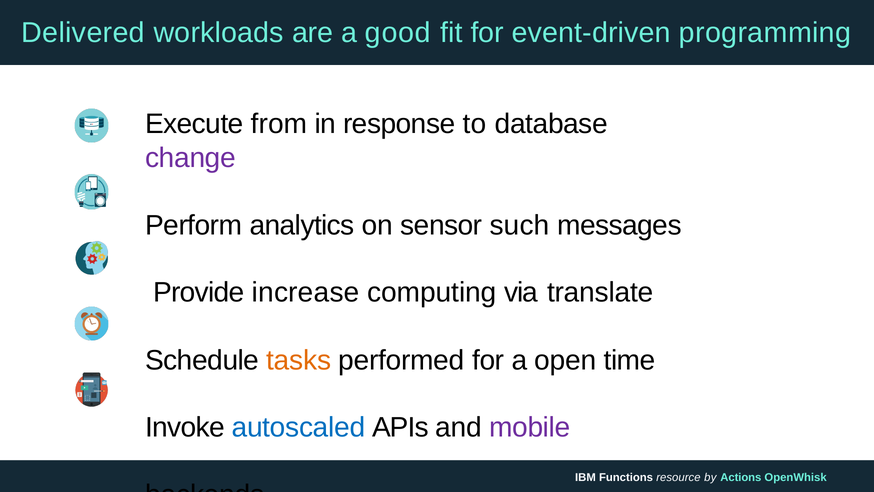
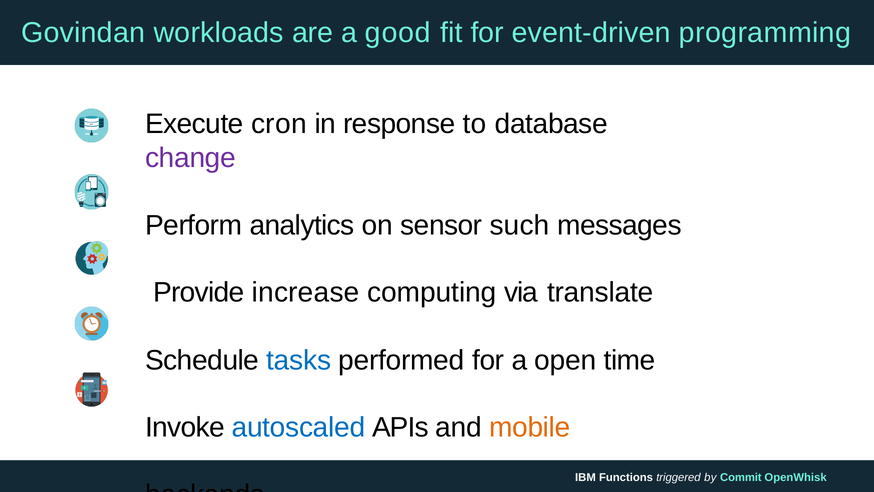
Delivered: Delivered -> Govindan
from: from -> cron
tasks colour: orange -> blue
mobile colour: purple -> orange
resource: resource -> triggered
Actions: Actions -> Commit
